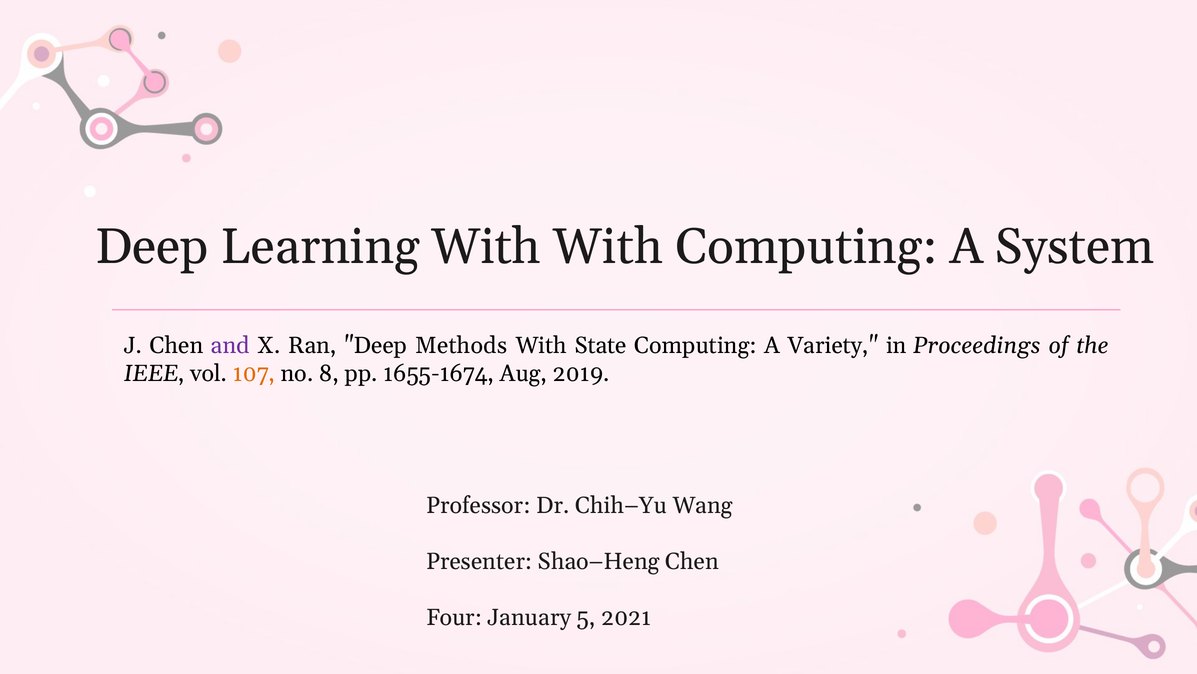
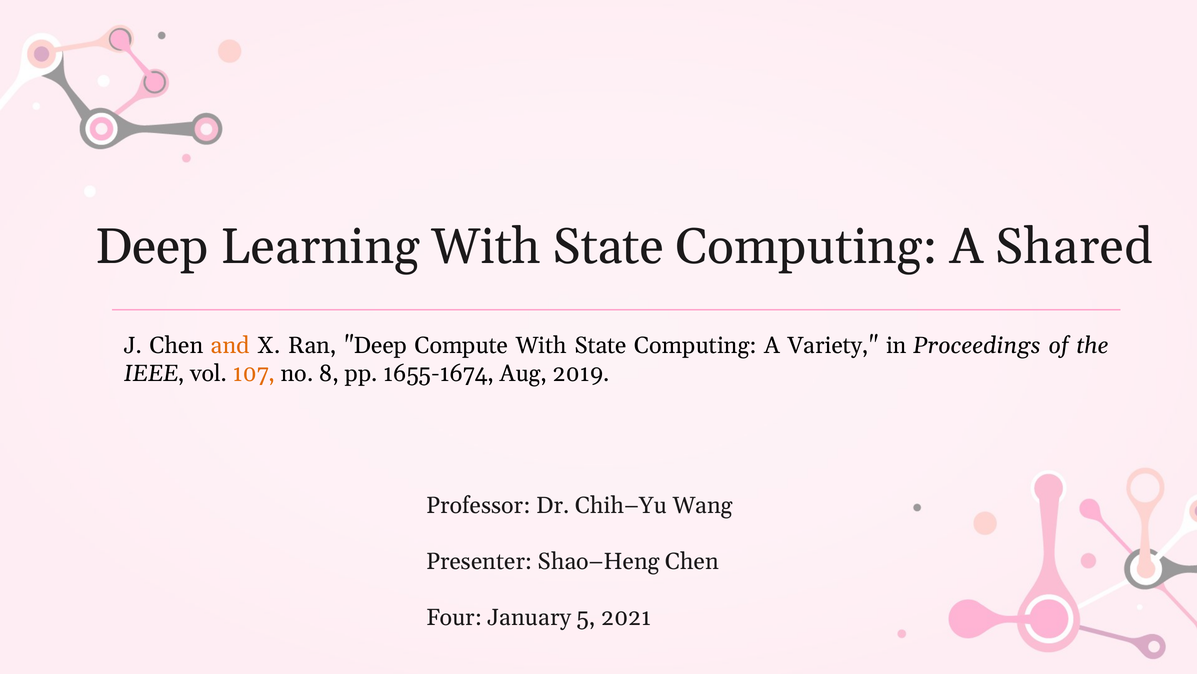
Learning With With: With -> State
System: System -> Shared
and colour: purple -> orange
Methods: Methods -> Compute
